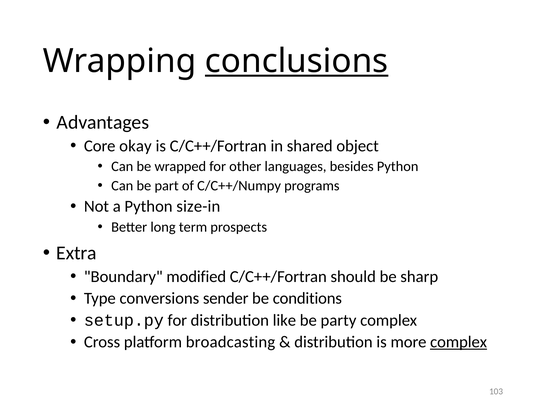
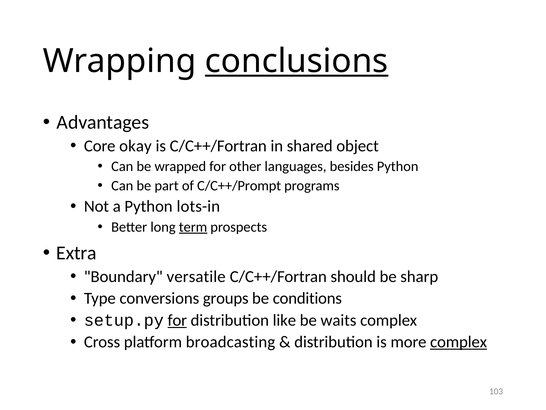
C/C++/Numpy: C/C++/Numpy -> C/C++/Prompt
size-in: size-in -> lots-in
term underline: none -> present
modified: modified -> versatile
sender: sender -> groups
for at (177, 320) underline: none -> present
party: party -> waits
